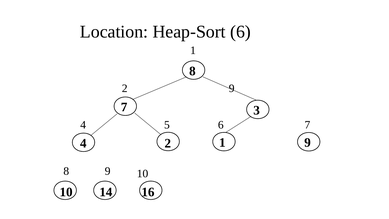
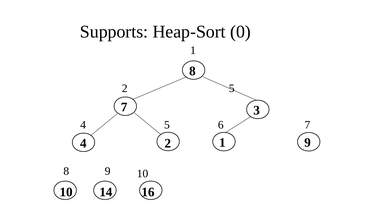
Location: Location -> Supports
Heap-Sort 6: 6 -> 0
2 9: 9 -> 5
